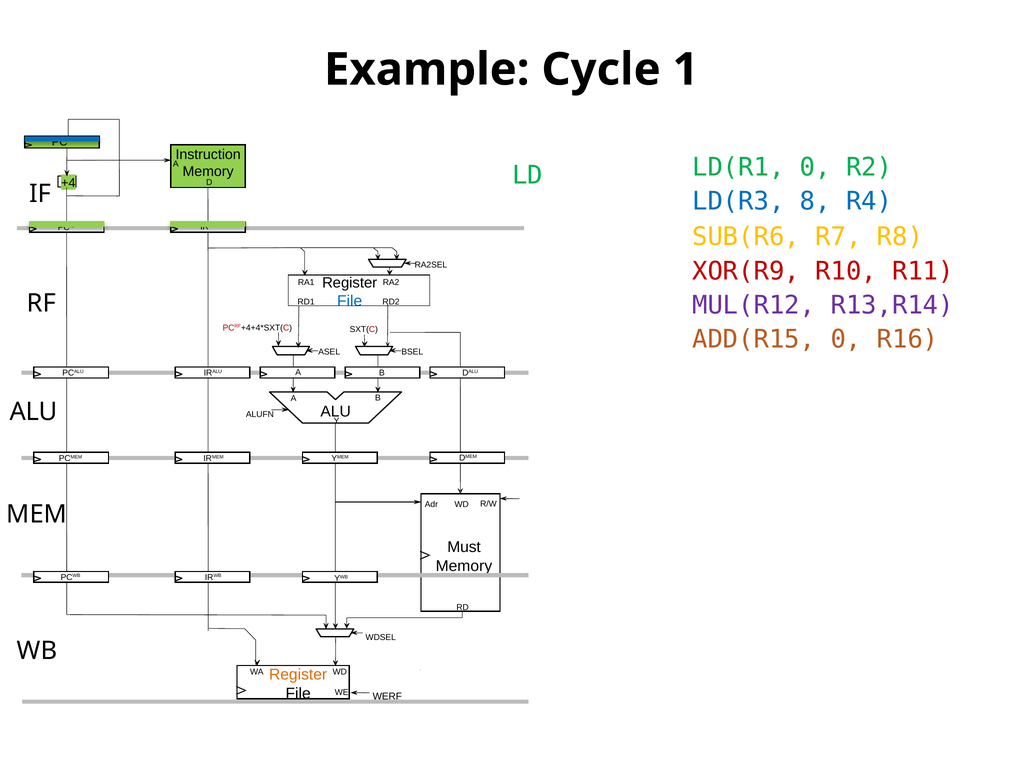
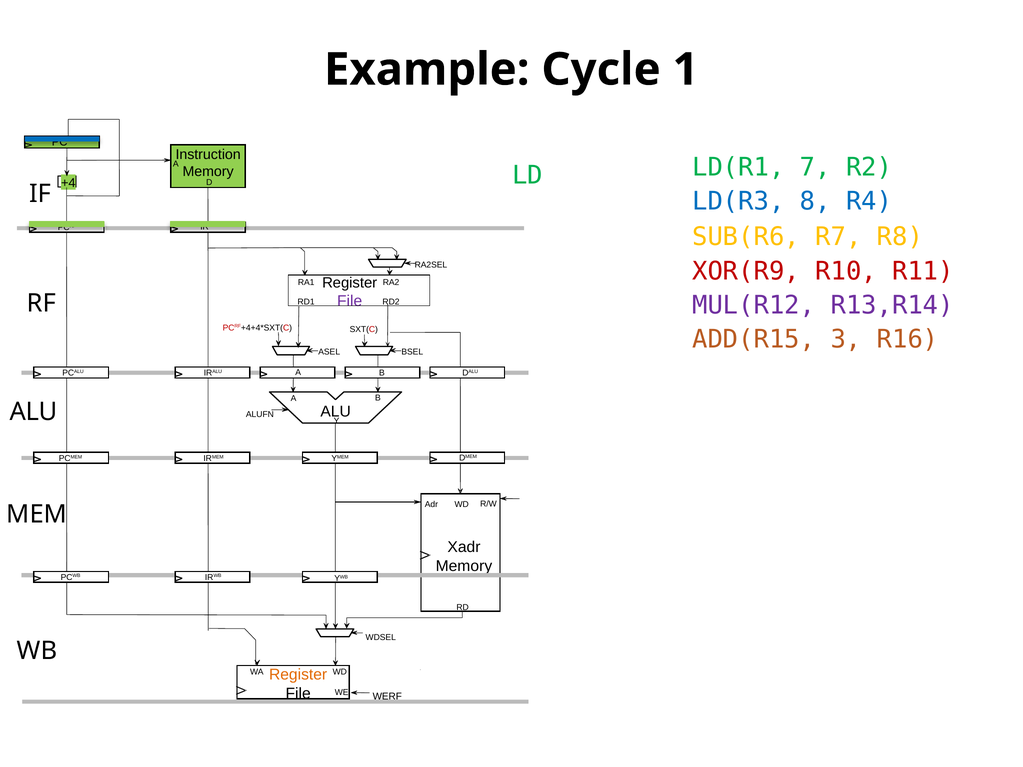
LD(R1 0: 0 -> 7
File at (350, 301) colour: blue -> purple
ADD(R15 0: 0 -> 3
Must: Must -> Xadr
